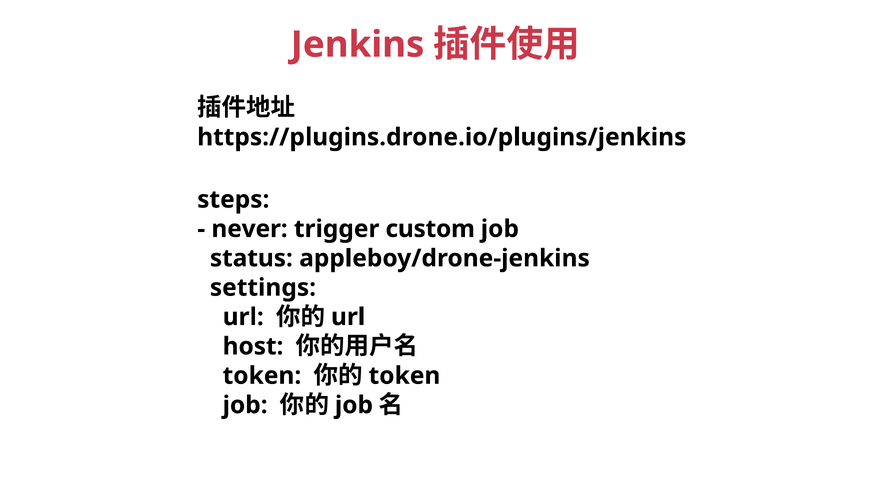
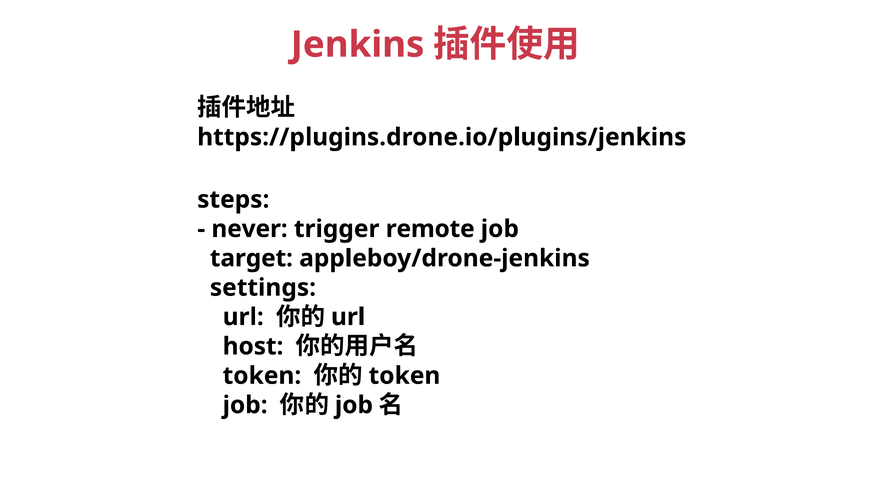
custom: custom -> remote
status: status -> target
